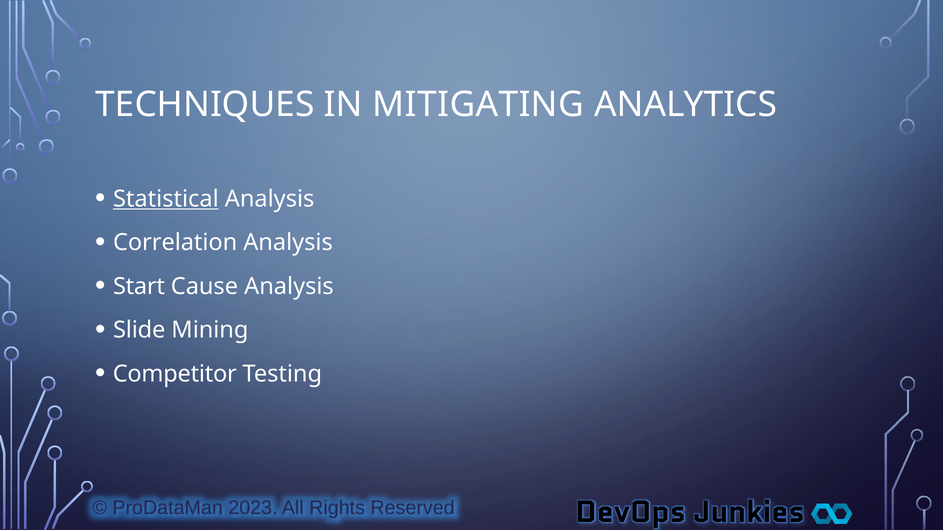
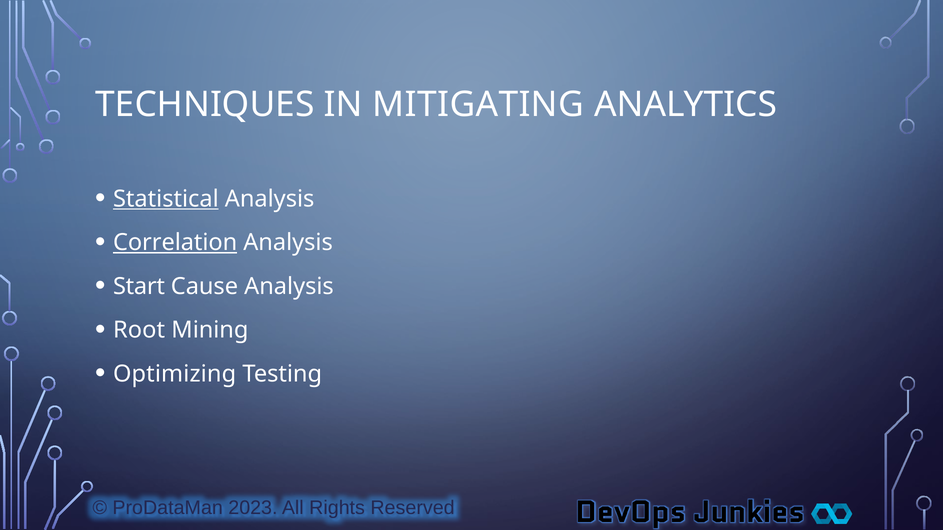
Correlation underline: none -> present
Slide: Slide -> Root
Competitor: Competitor -> Optimizing
